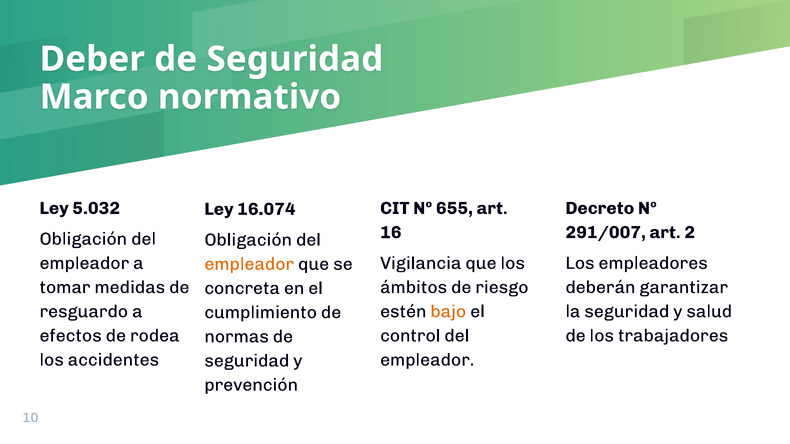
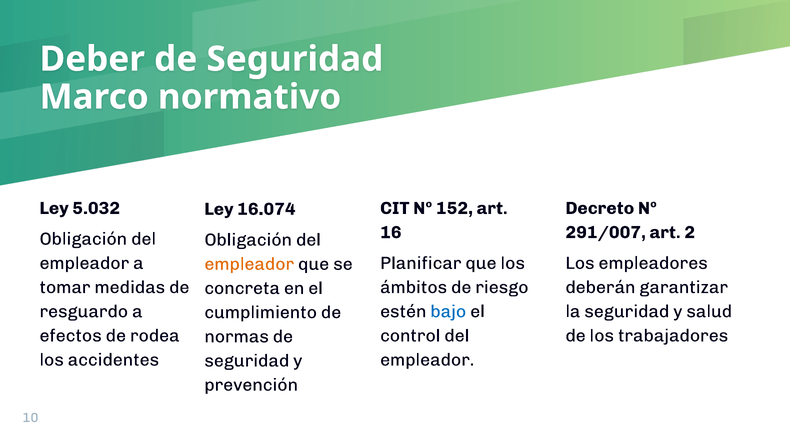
655: 655 -> 152
Vigilancia: Vigilancia -> Planificar
bajo colour: orange -> blue
